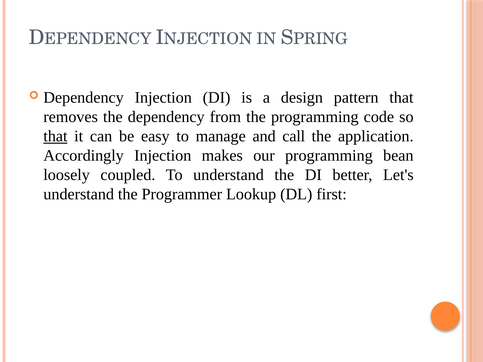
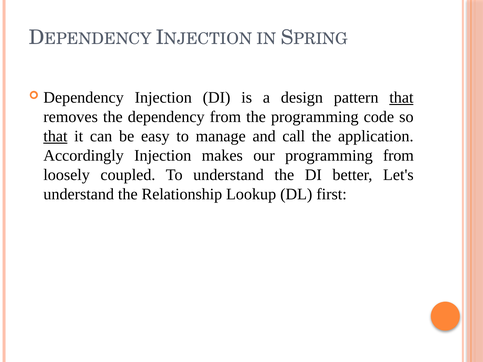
that at (401, 98) underline: none -> present
programming bean: bean -> from
Programmer: Programmer -> Relationship
